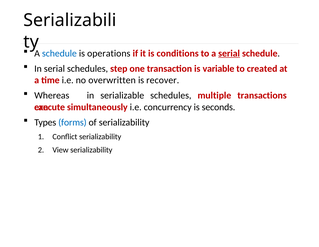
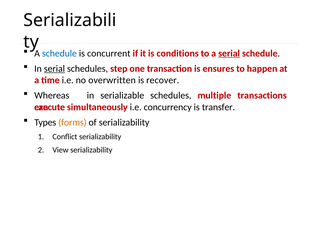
operations: operations -> concurrent
serial at (54, 68) underline: none -> present
variable: variable -> ensures
created: created -> happen
seconds: seconds -> transfer
forms colour: blue -> orange
